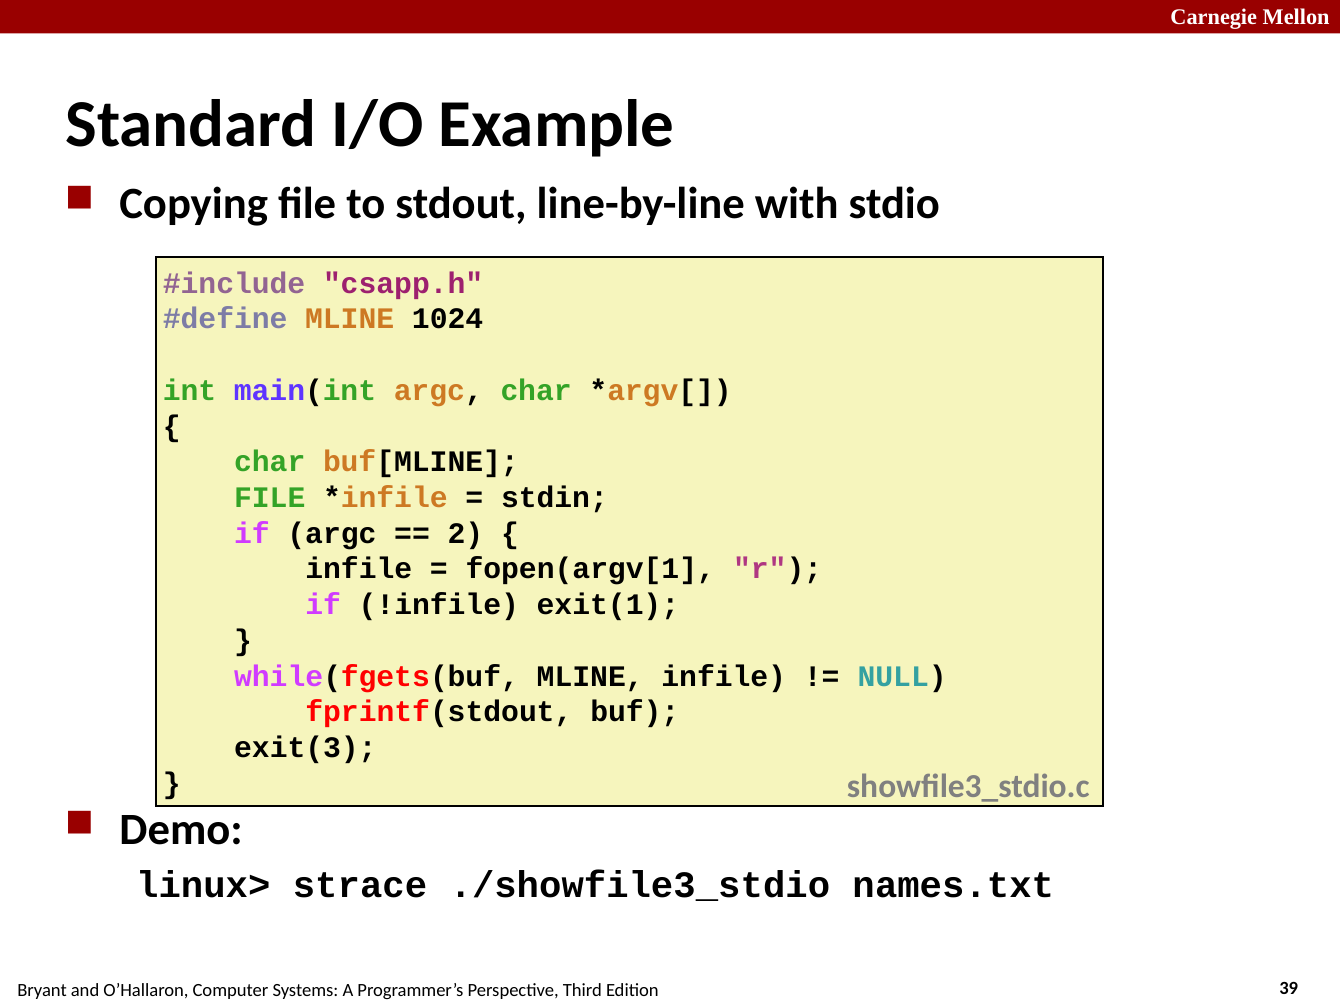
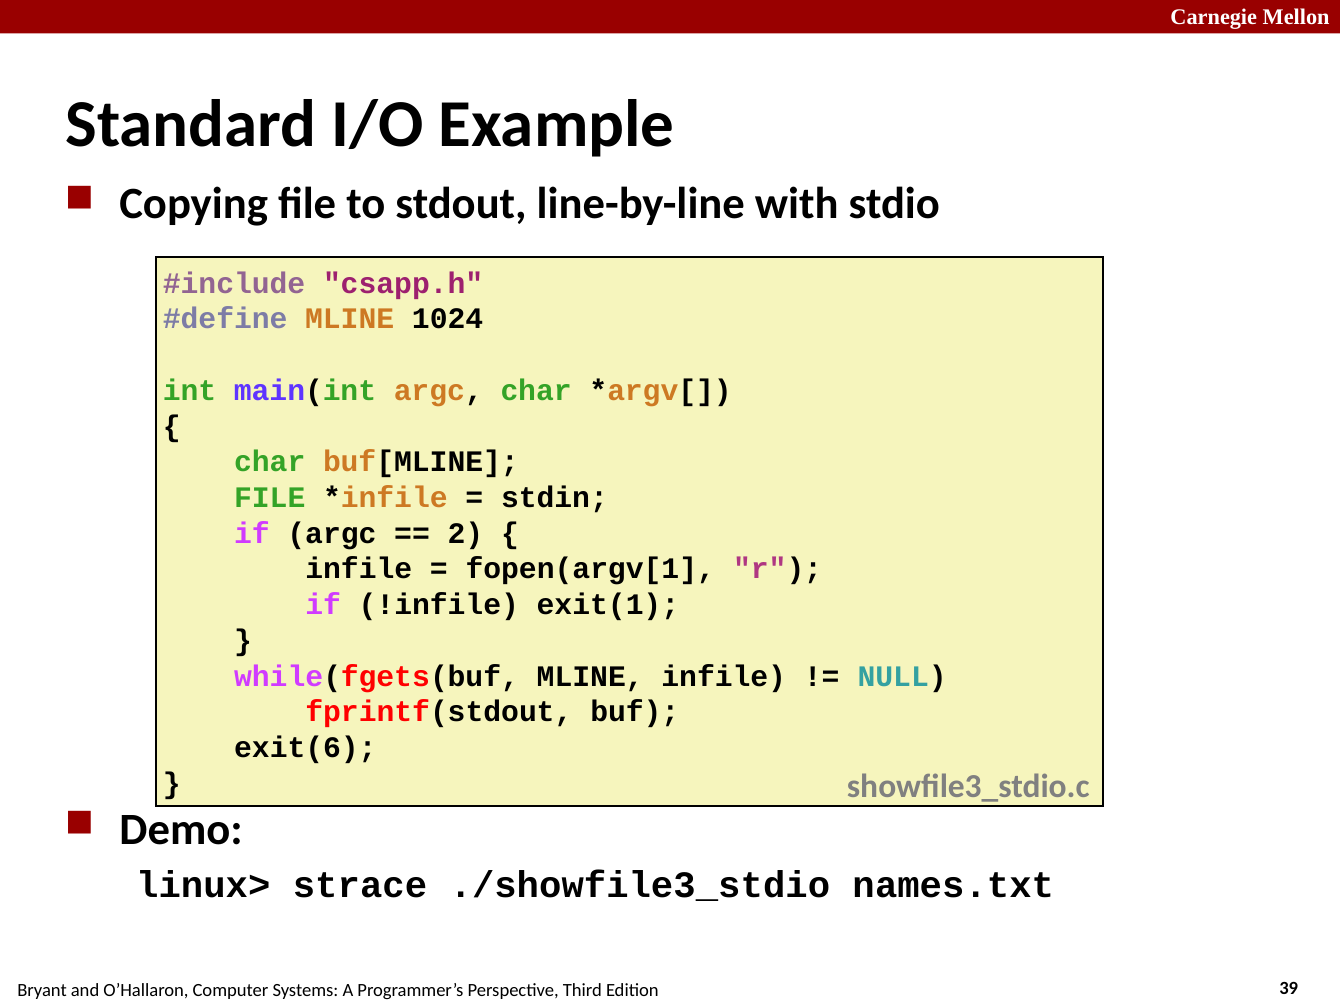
exit(3: exit(3 -> exit(6
